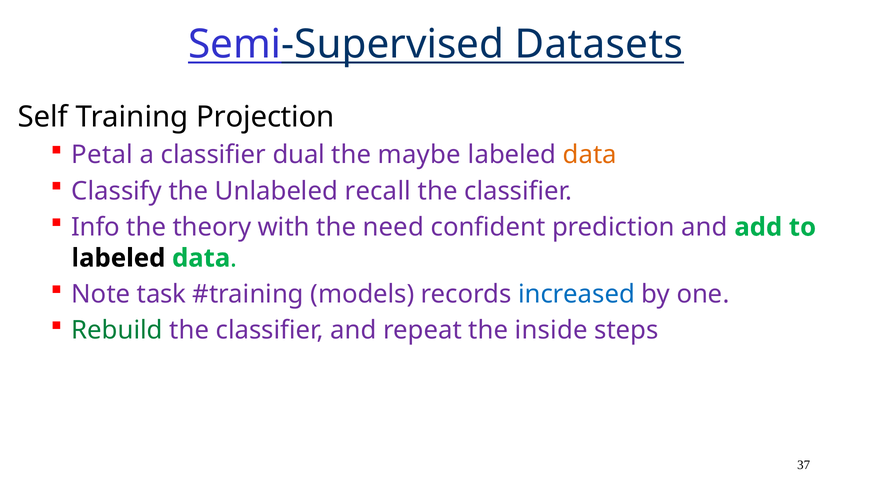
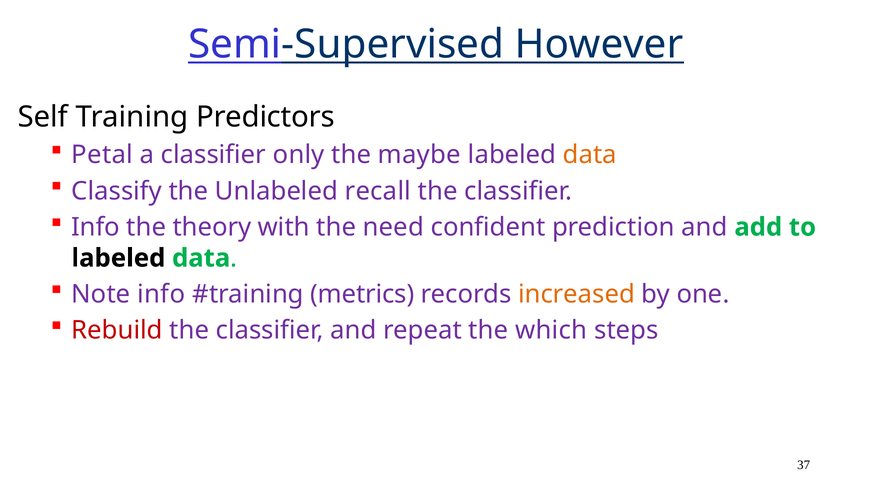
Datasets: Datasets -> However
Projection: Projection -> Predictors
dual: dual -> only
Note task: task -> info
models: models -> metrics
increased colour: blue -> orange
Rebuild colour: green -> red
inside: inside -> which
